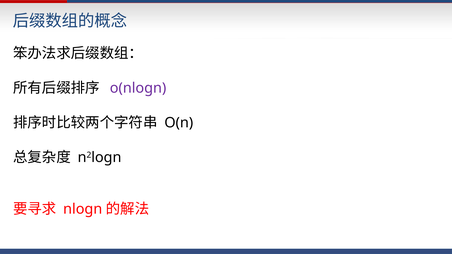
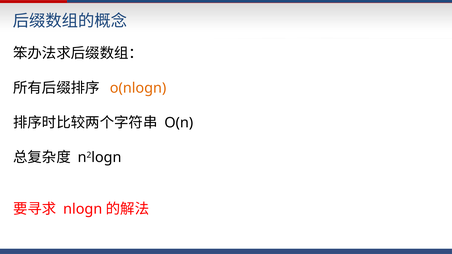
o(nlogn colour: purple -> orange
